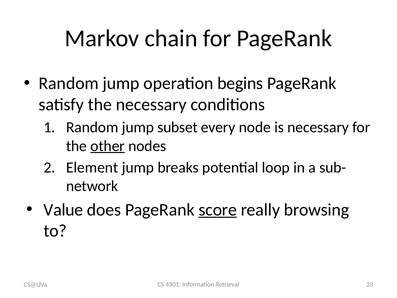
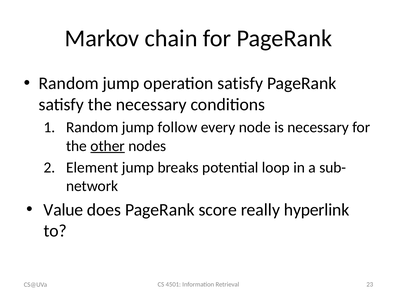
operation begins: begins -> satisfy
subset: subset -> follow
score underline: present -> none
browsing: browsing -> hyperlink
